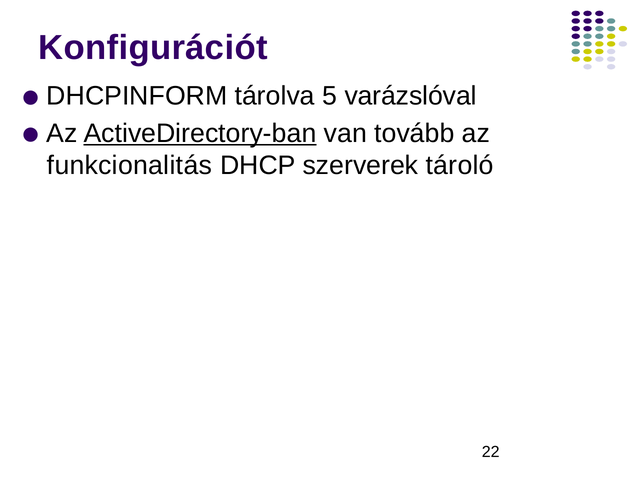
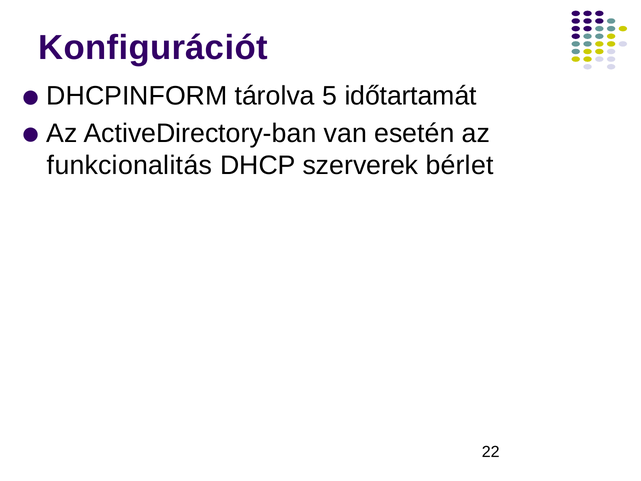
varázslóval: varázslóval -> időtartamát
ActiveDirectory-ban underline: present -> none
tovább: tovább -> esetén
tároló: tároló -> bérlet
